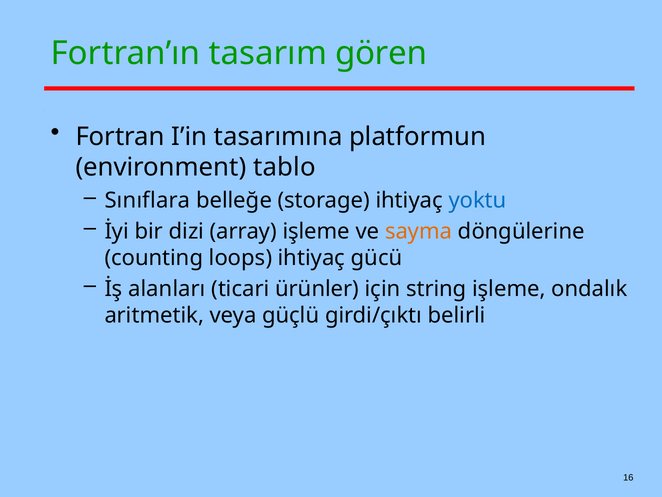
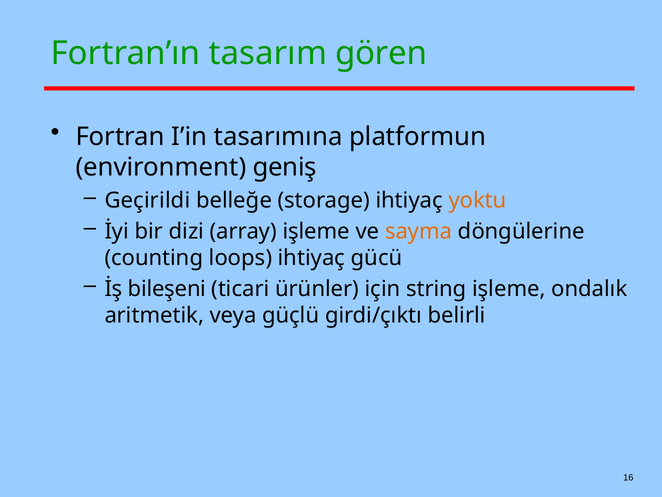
tablo: tablo -> geniş
Sınıflara: Sınıflara -> Geçirildi
yoktu colour: blue -> orange
alanları: alanları -> bileşeni
